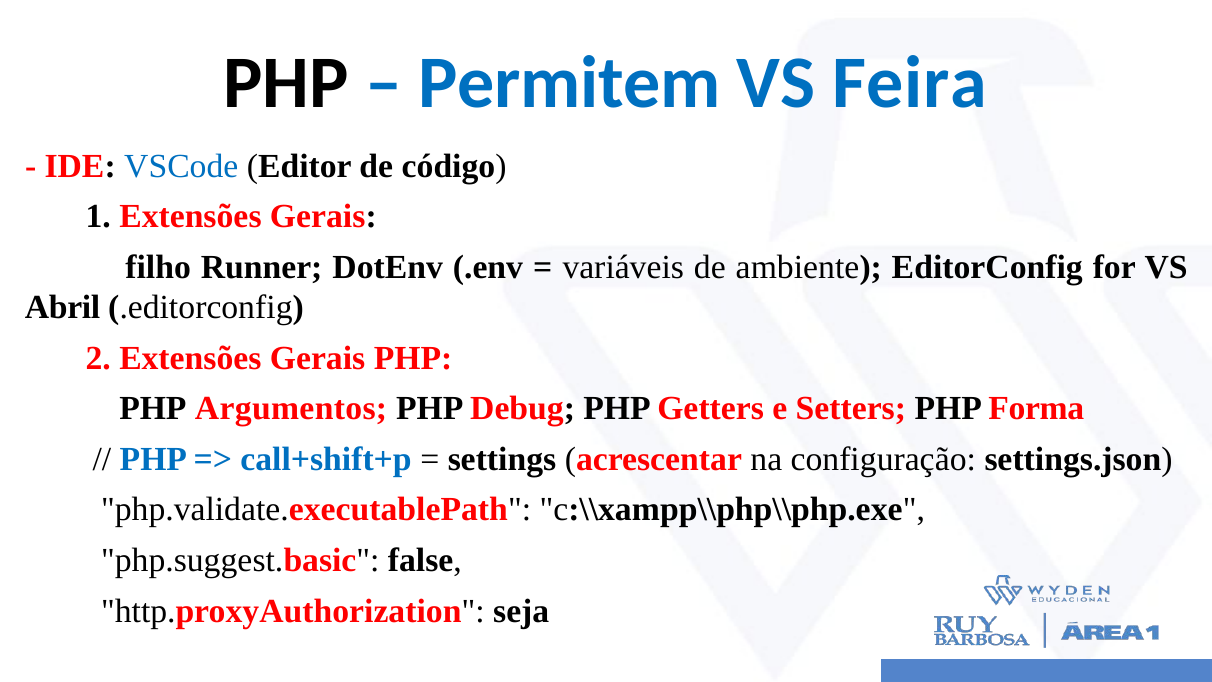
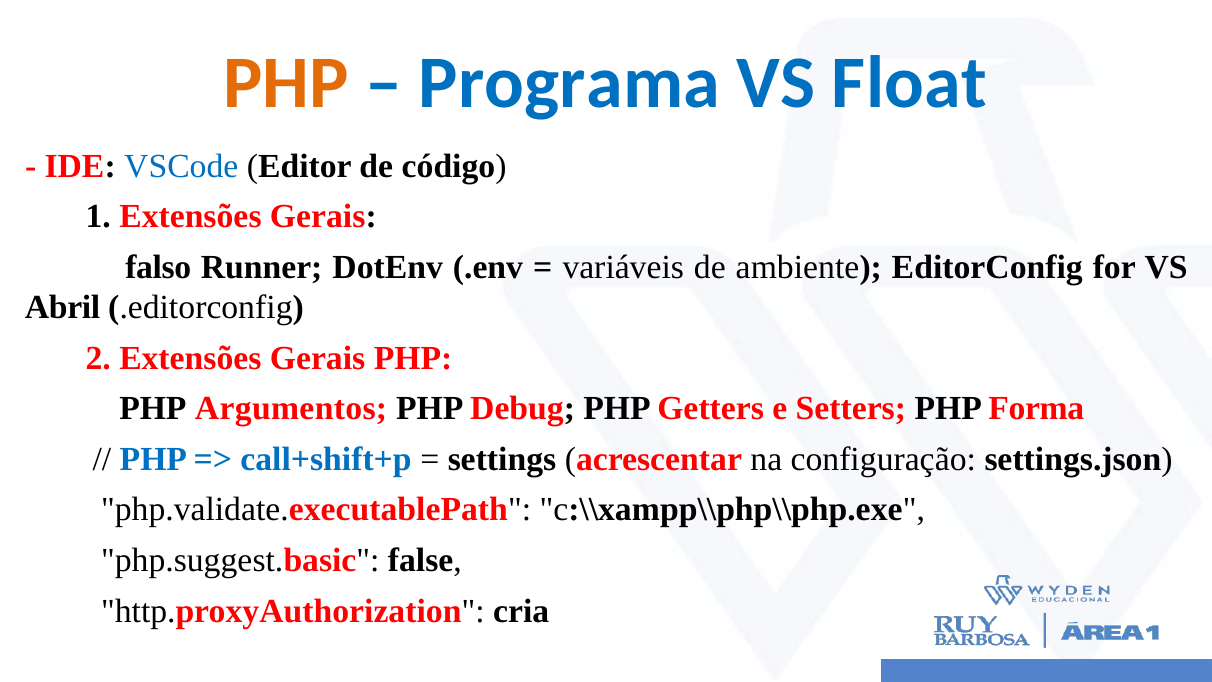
PHP at (286, 83) colour: black -> orange
Permitem: Permitem -> Programa
Feira: Feira -> Float
filho: filho -> falso
seja: seja -> cria
